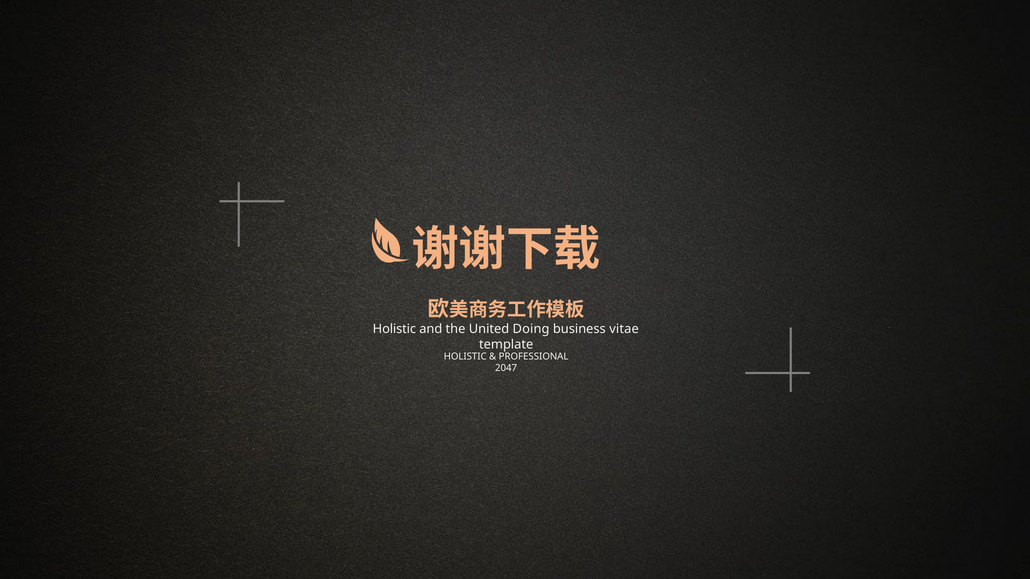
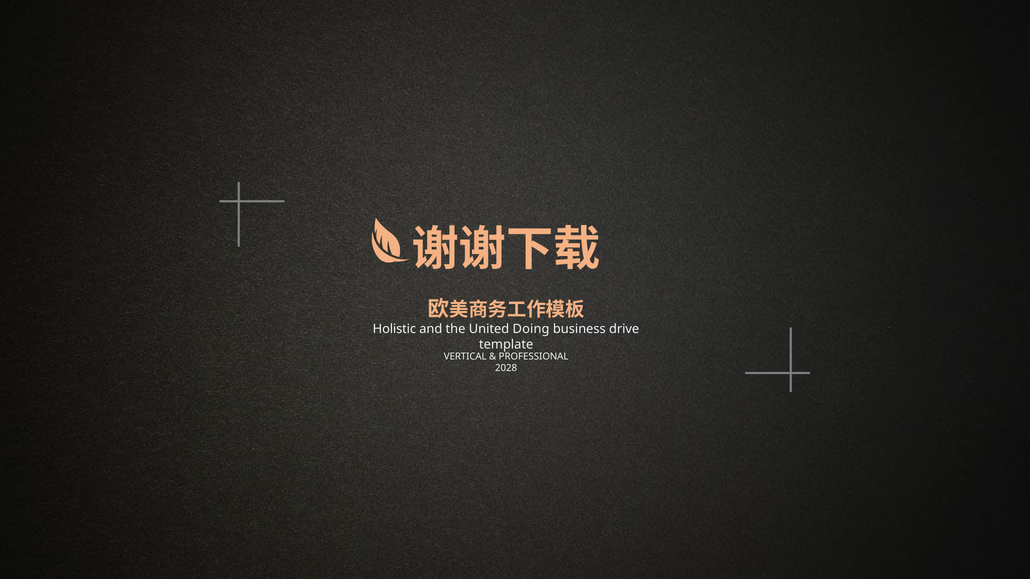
vitae: vitae -> drive
HOLISTIC at (465, 357): HOLISTIC -> VERTICAL
2047: 2047 -> 2028
